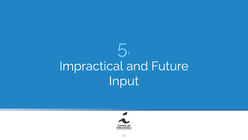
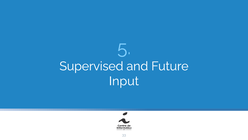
Impractical: Impractical -> Supervised
